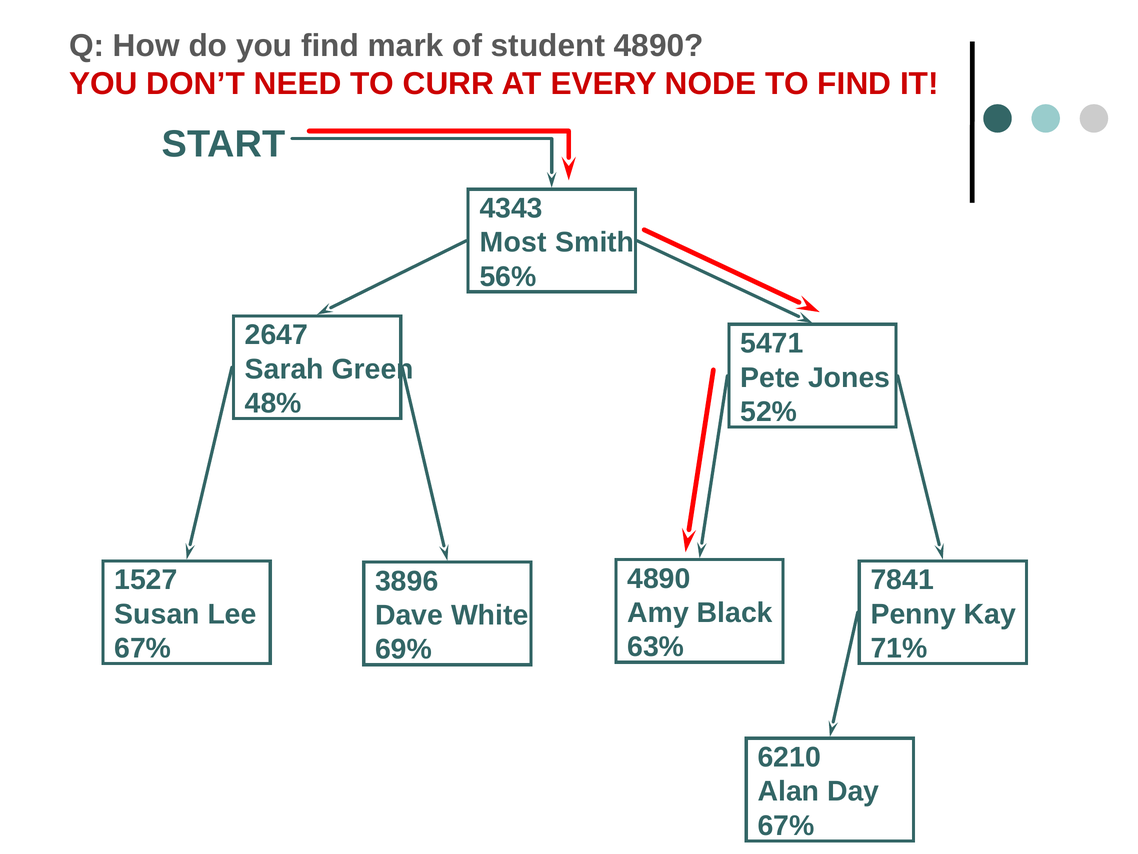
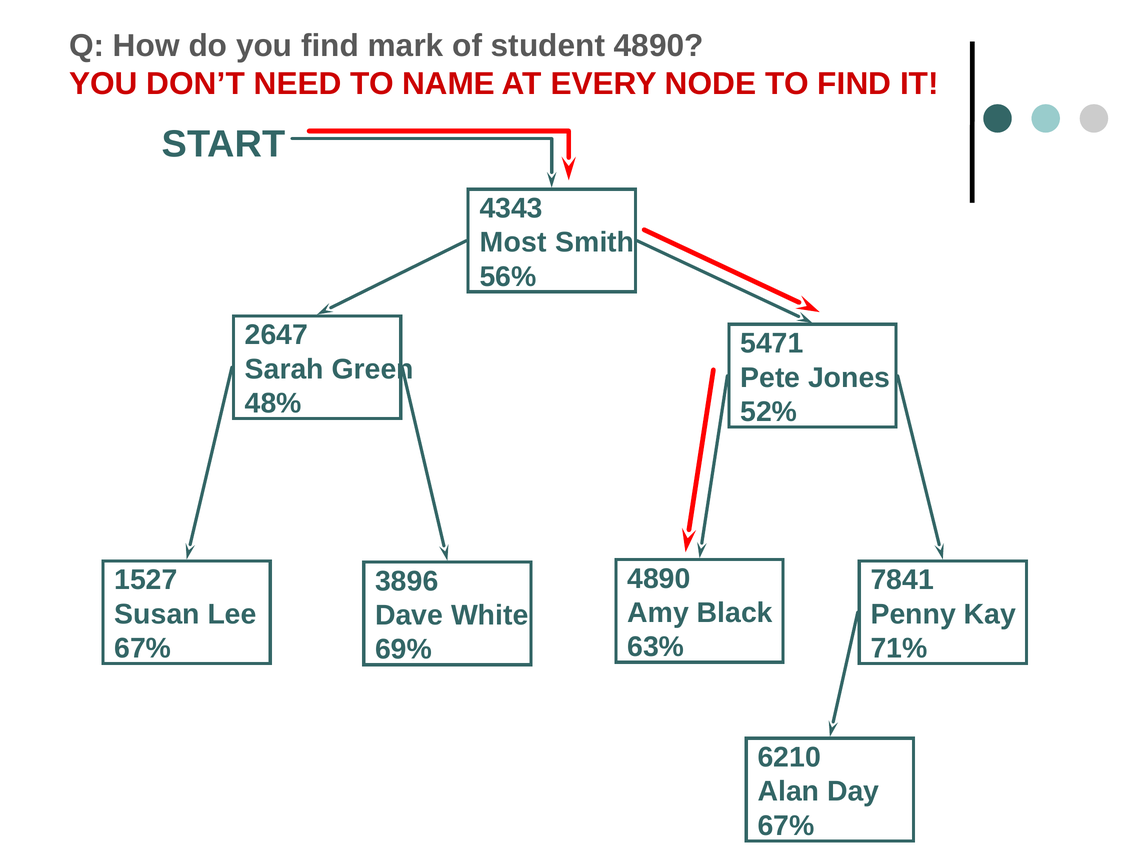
CURR: CURR -> NAME
